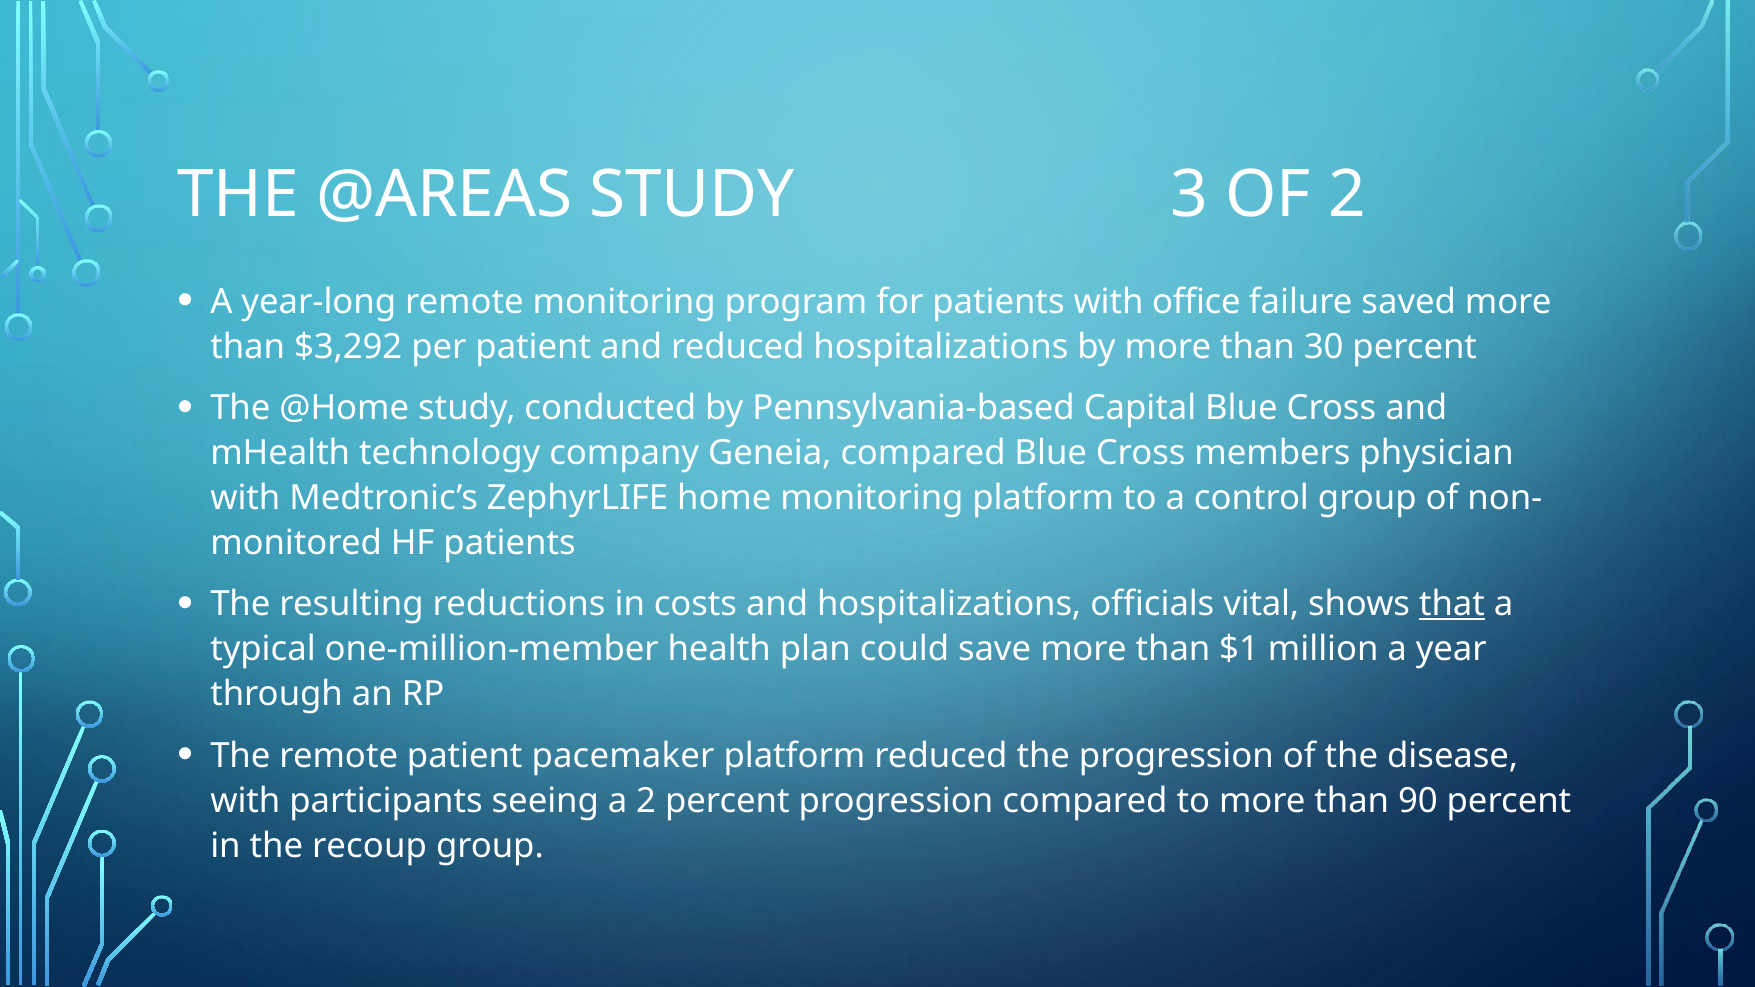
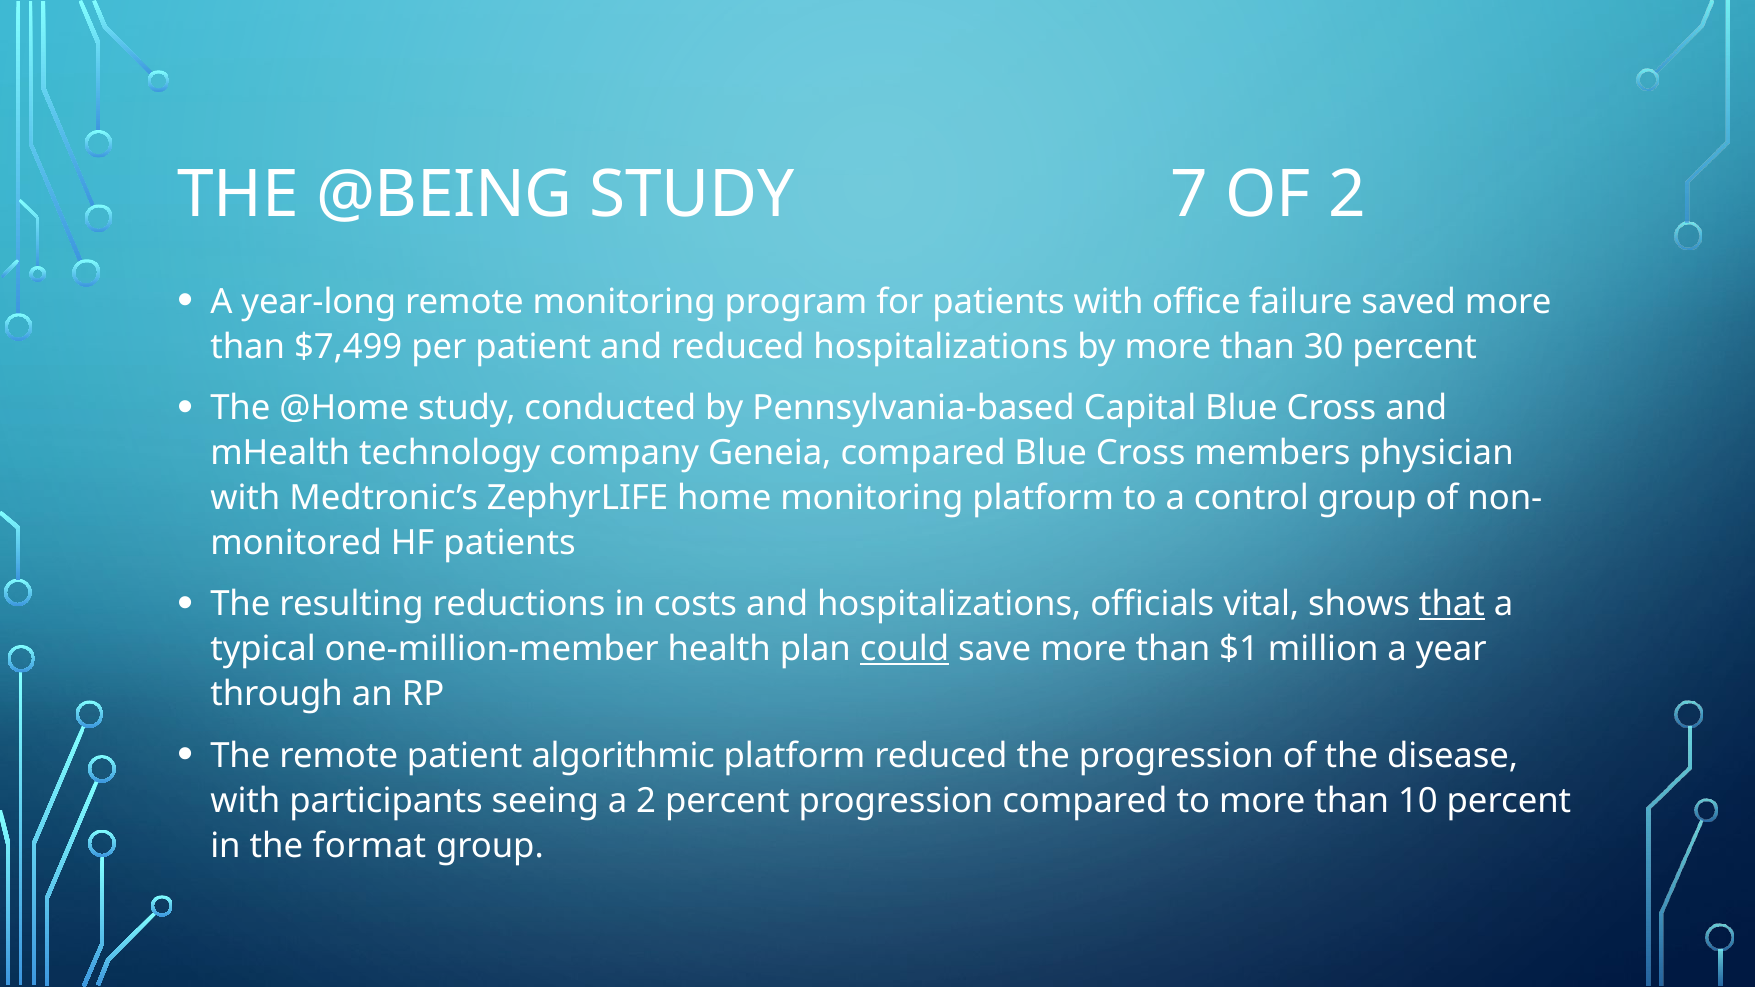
@AREAS: @AREAS -> @BEING
3: 3 -> 7
$3,292: $3,292 -> $7,499
could underline: none -> present
pacemaker: pacemaker -> algorithmic
90: 90 -> 10
recoup: recoup -> format
